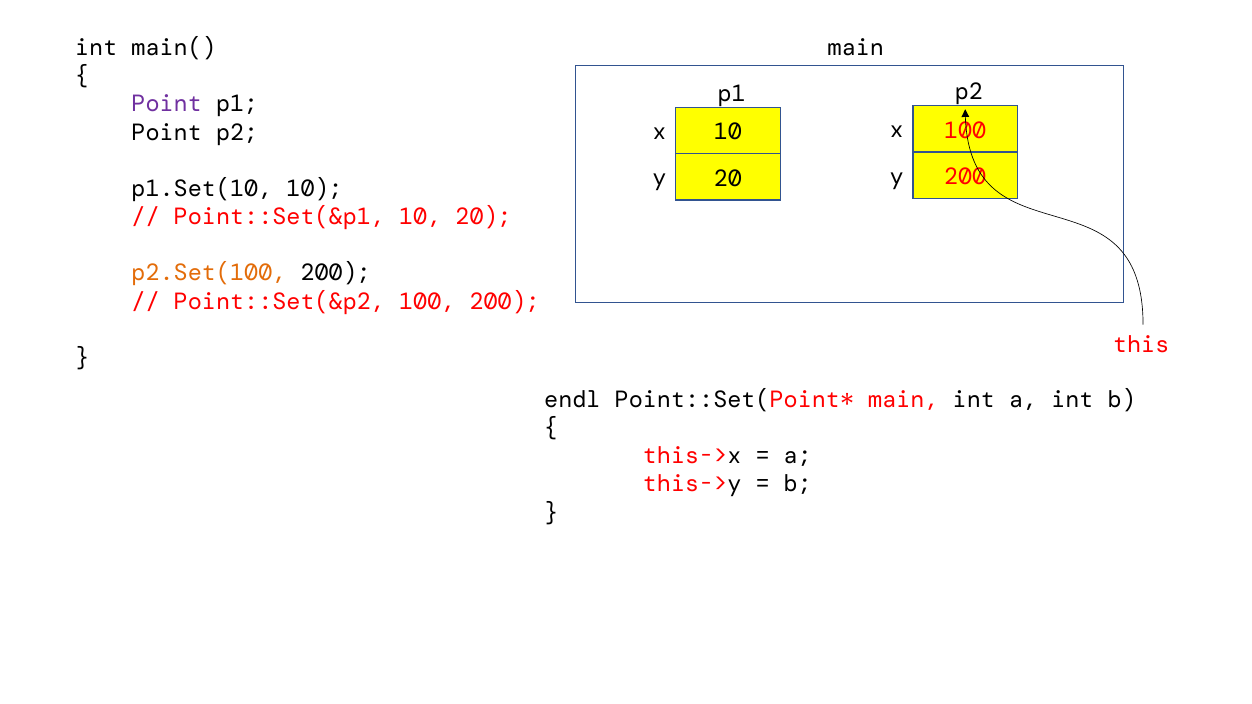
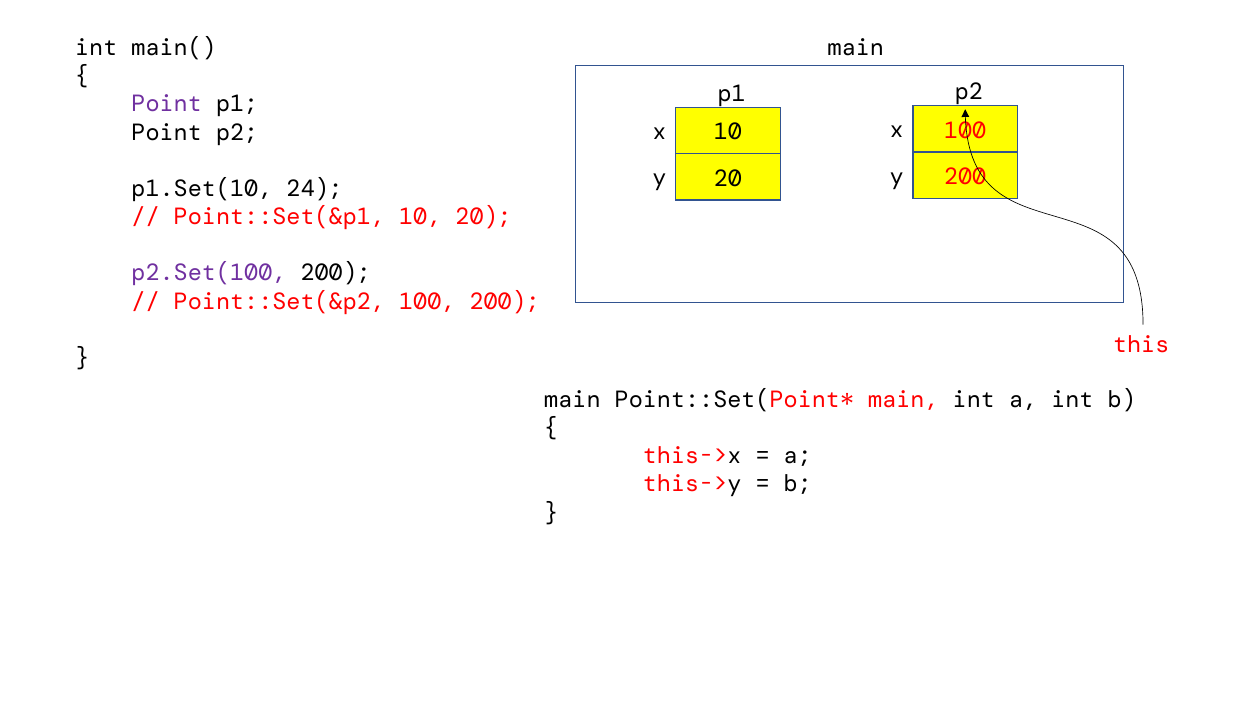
p1.Set(10 10: 10 -> 24
p2.Set(100 colour: orange -> purple
endl at (572, 400): endl -> main
